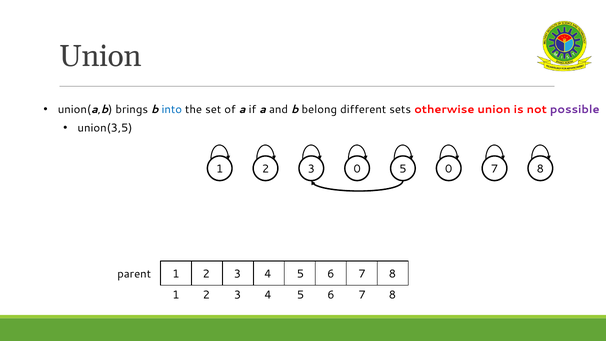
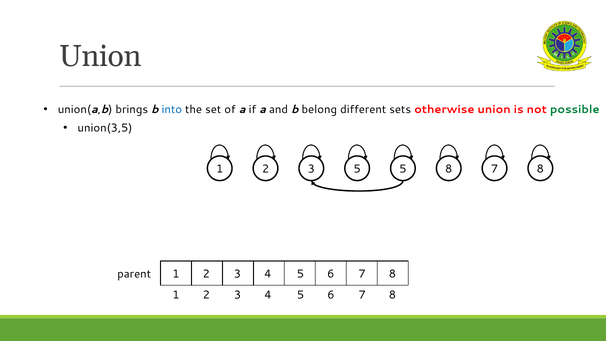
possible colour: purple -> green
3 0: 0 -> 5
5 0: 0 -> 8
